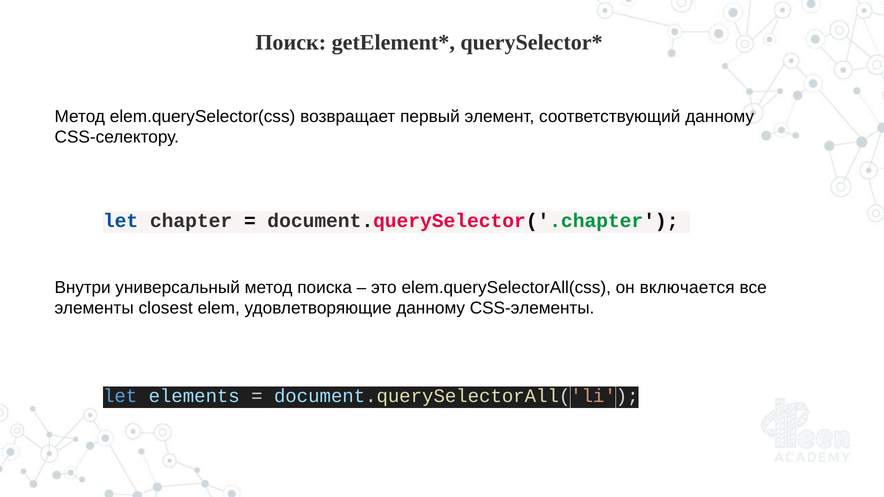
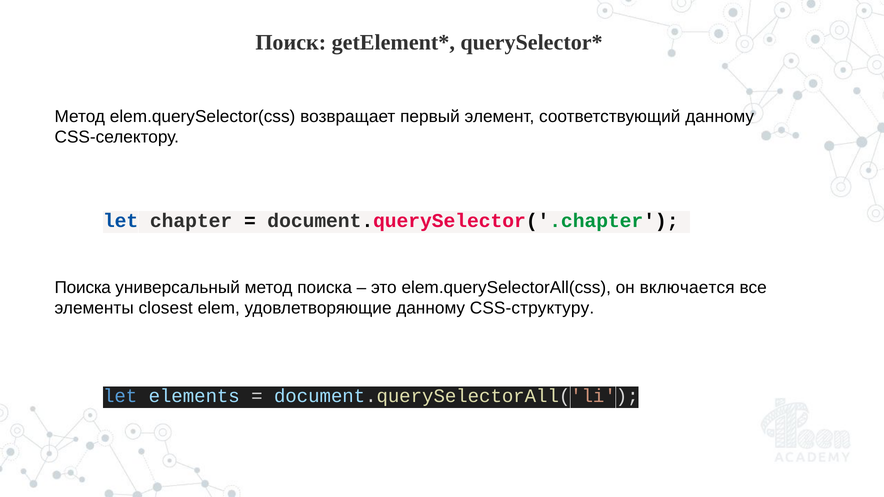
Внутри at (83, 288): Внутри -> Поиска
CSS-элементы: CSS-элементы -> CSS-структуру
